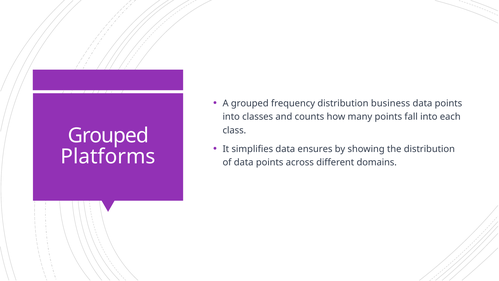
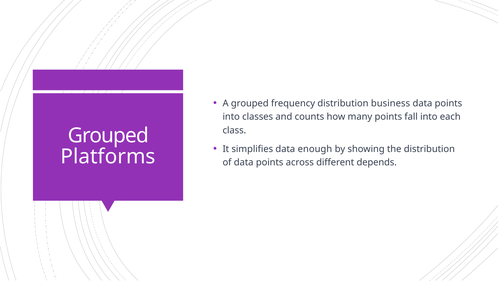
ensures: ensures -> enough
domains: domains -> depends
